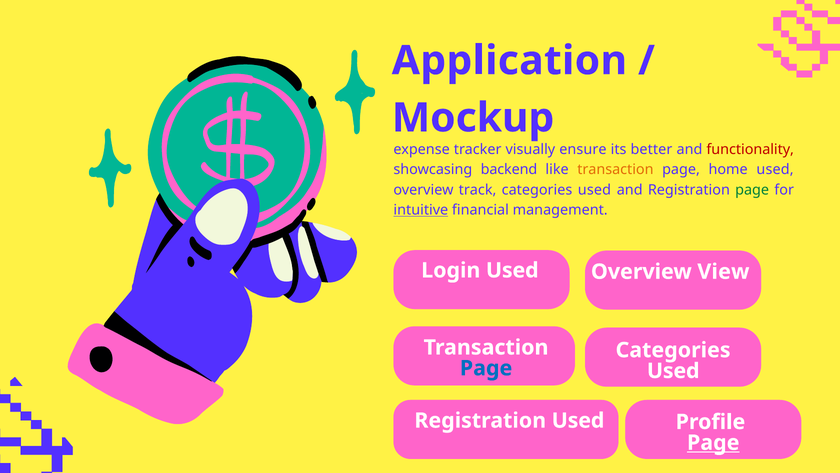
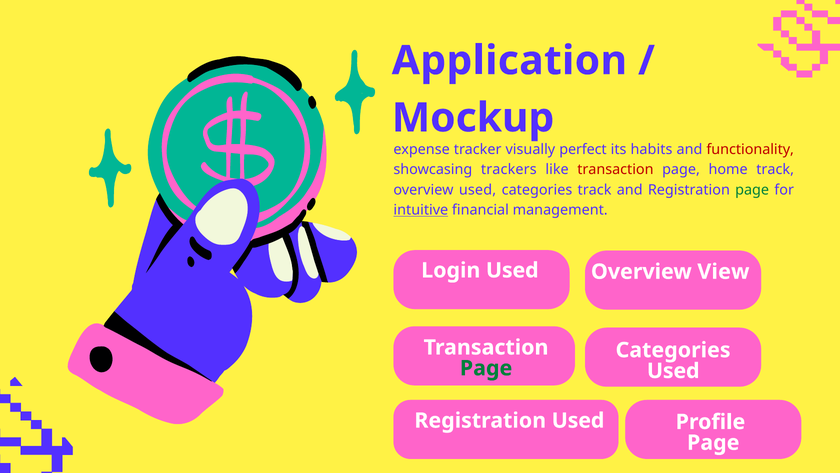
ensure: ensure -> perfect
better: better -> habits
backend: backend -> trackers
transaction at (615, 169) colour: orange -> red
home used: used -> track
overview track: track -> used
used at (594, 190): used -> track
Page at (486, 368) colour: blue -> green
Page at (713, 442) underline: present -> none
